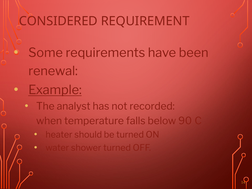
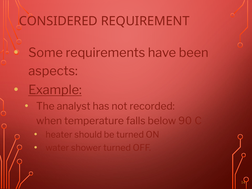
renewal: renewal -> aspects
